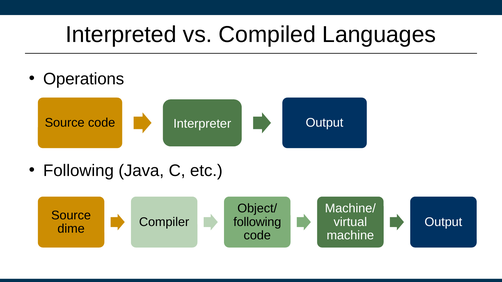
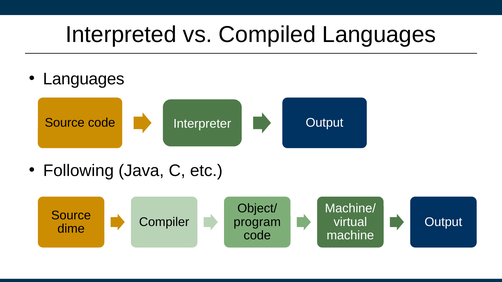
Operations at (84, 79): Operations -> Languages
following at (257, 222): following -> program
